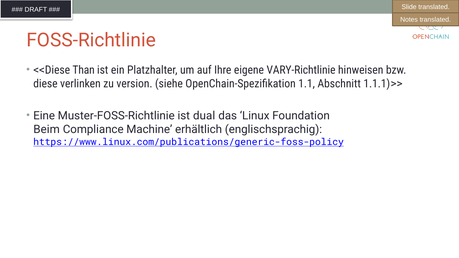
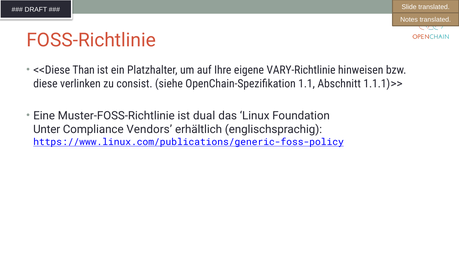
version: version -> consist
Beim: Beim -> Unter
Machine: Machine -> Vendors
